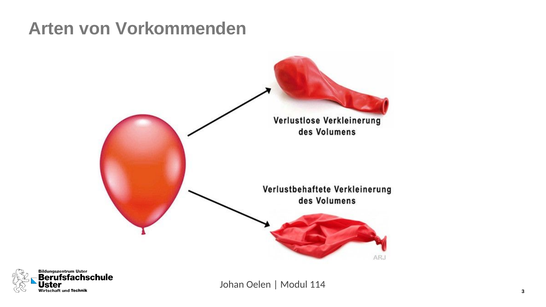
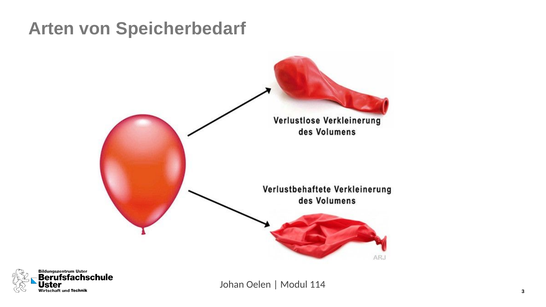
Vorkommenden: Vorkommenden -> Speicherbedarf
